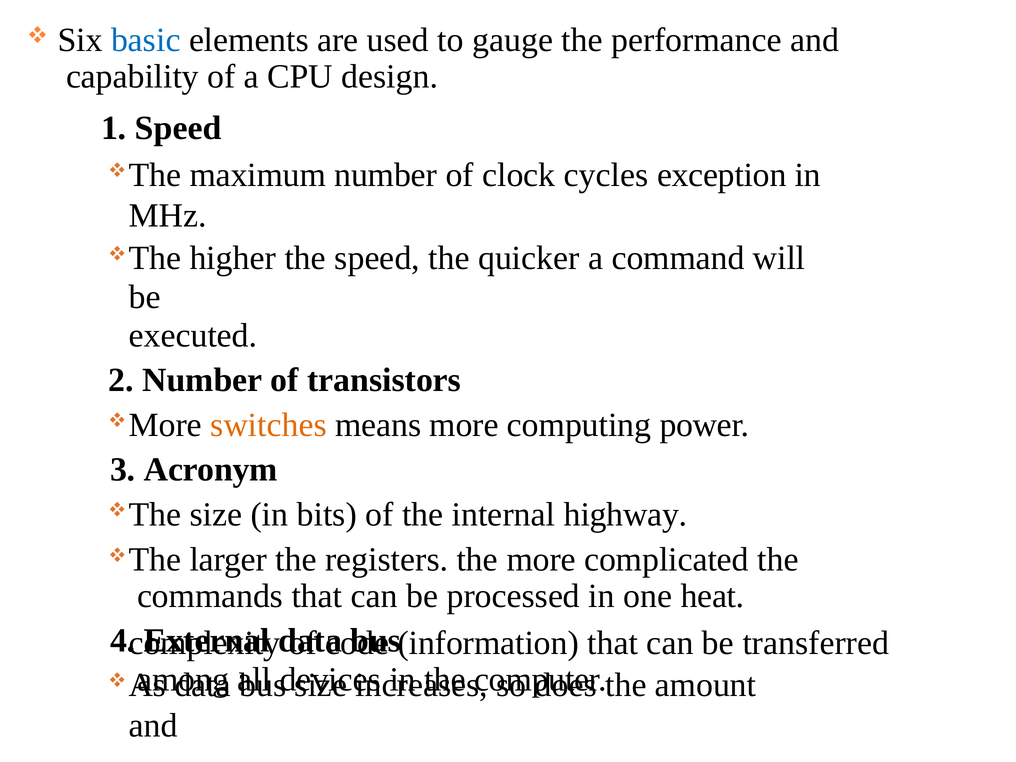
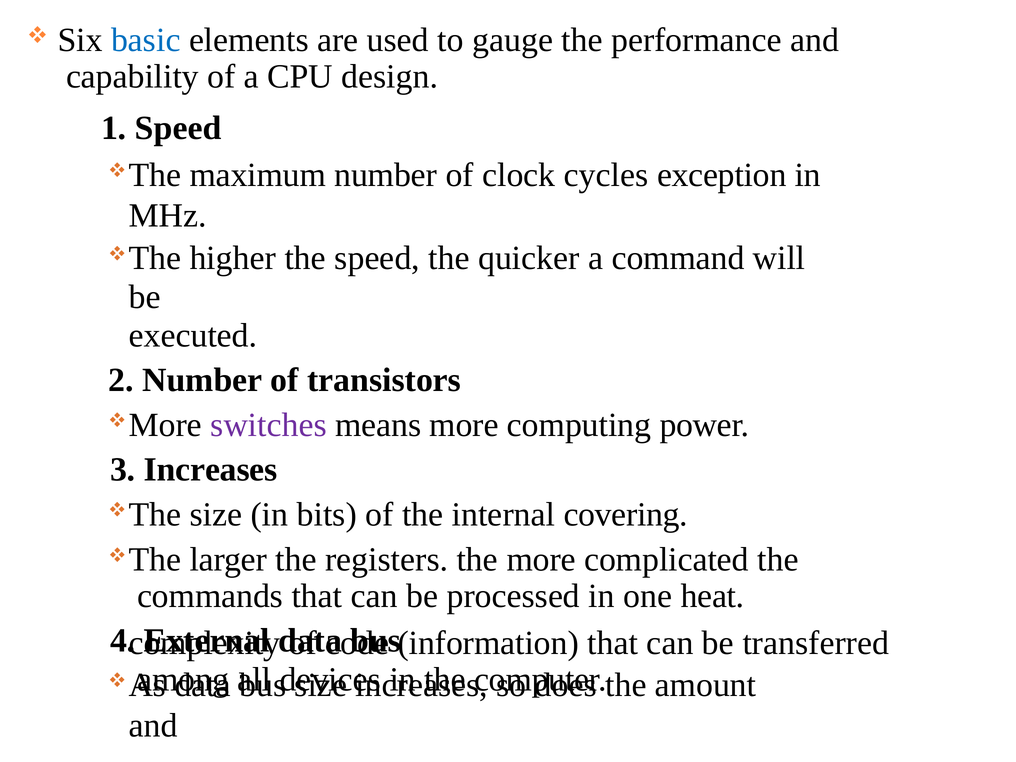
switches colour: orange -> purple
3 Acronym: Acronym -> Increases
highway: highway -> covering
